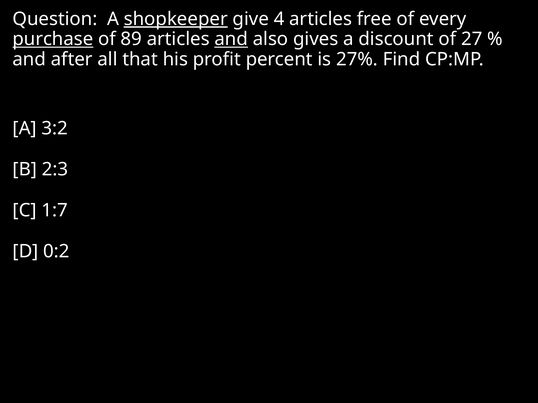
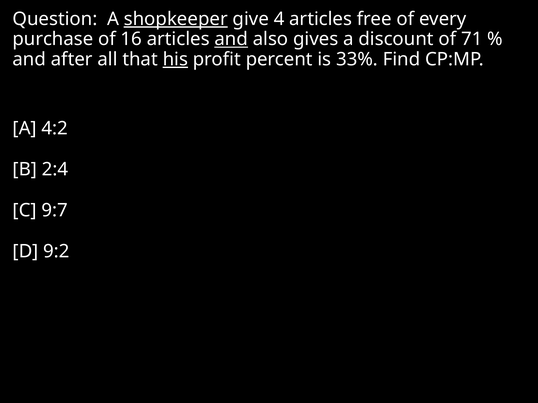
purchase underline: present -> none
89: 89 -> 16
27: 27 -> 71
his underline: none -> present
27%: 27% -> 33%
3:2: 3:2 -> 4:2
2:3: 2:3 -> 2:4
1:7: 1:7 -> 9:7
0:2: 0:2 -> 9:2
